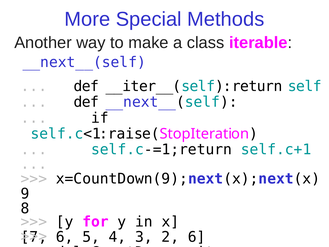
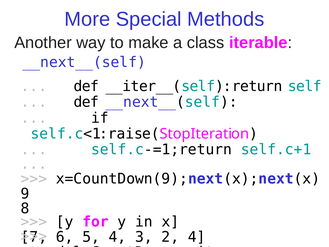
2 6: 6 -> 4
